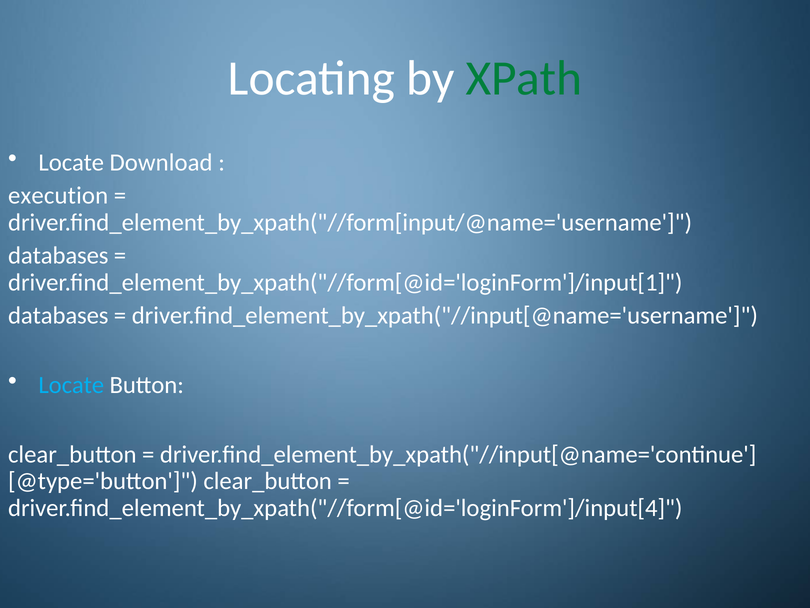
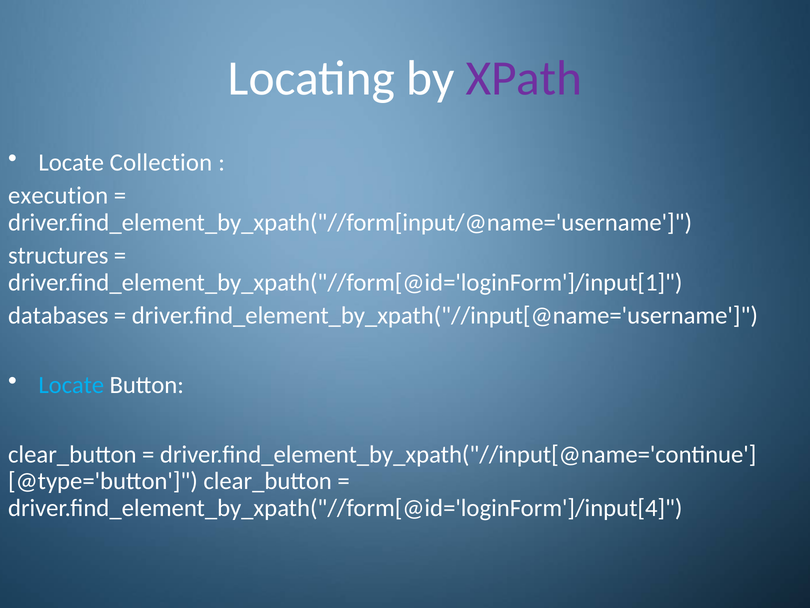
XPath colour: green -> purple
Download: Download -> Collection
databases at (58, 255): databases -> structures
